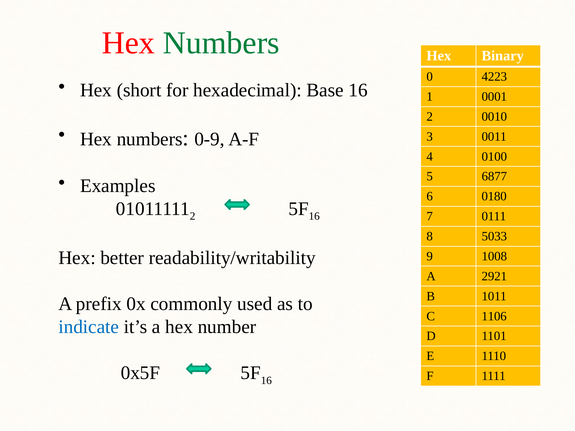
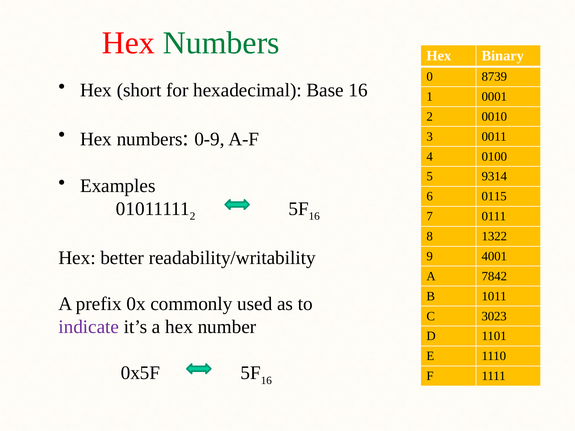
4223: 4223 -> 8739
6877: 6877 -> 9314
0180: 0180 -> 0115
5033: 5033 -> 1322
1008: 1008 -> 4001
2921: 2921 -> 7842
1106: 1106 -> 3023
indicate colour: blue -> purple
